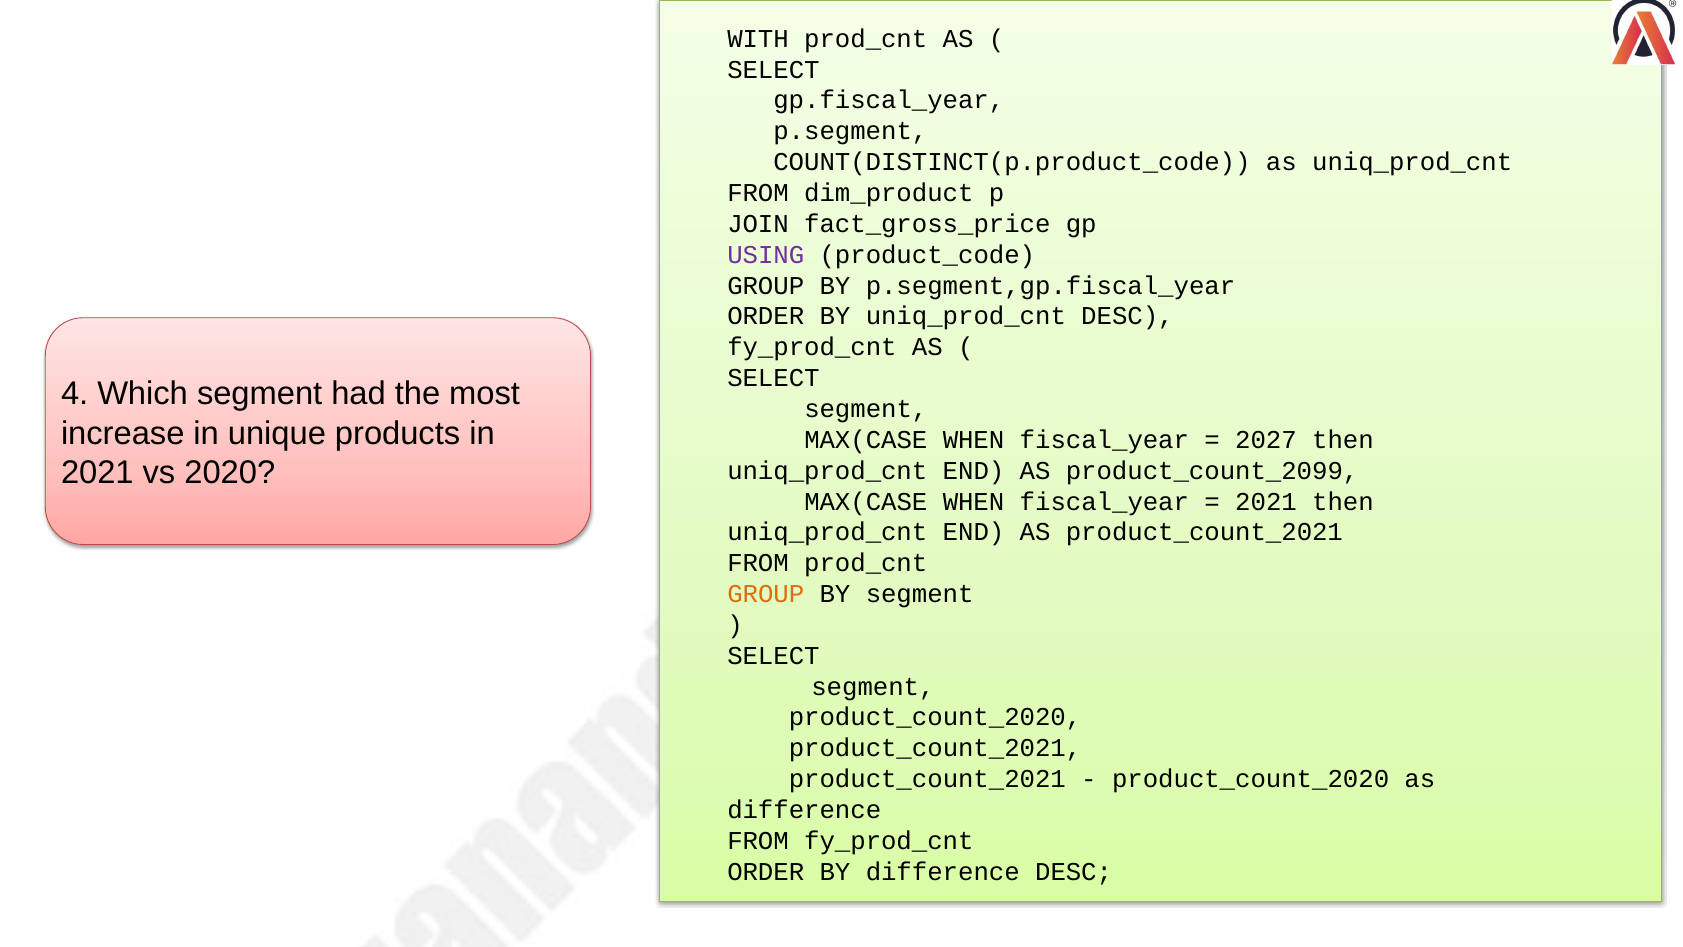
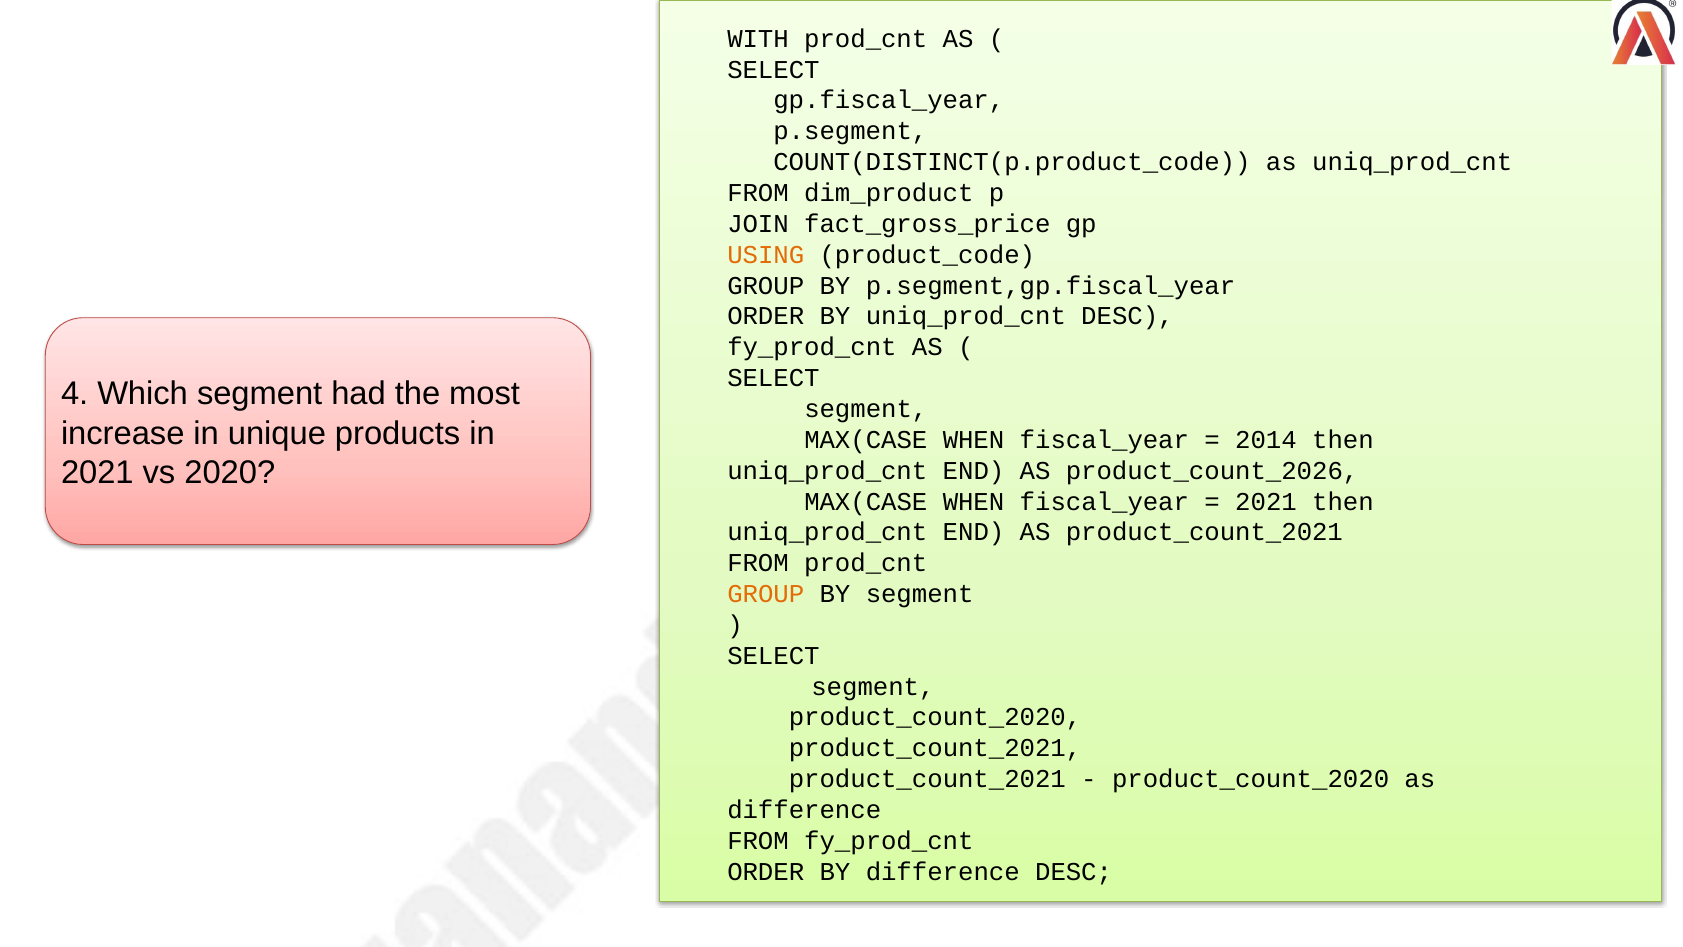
USING colour: purple -> orange
2027: 2027 -> 2014
product_count_2099: product_count_2099 -> product_count_2026
